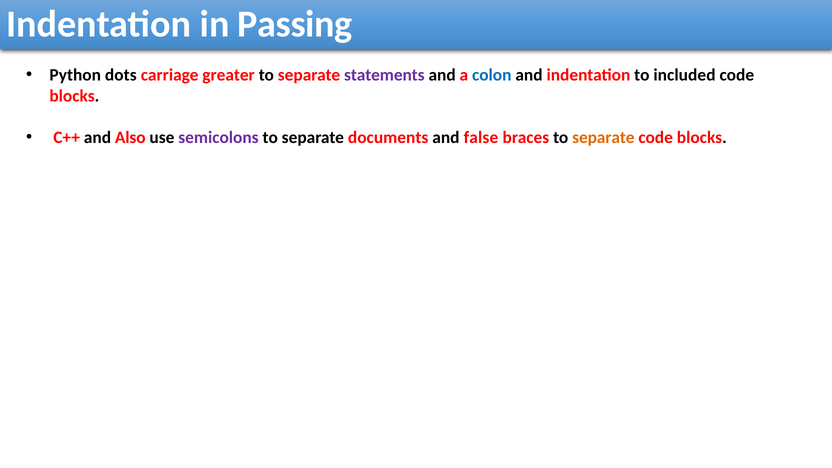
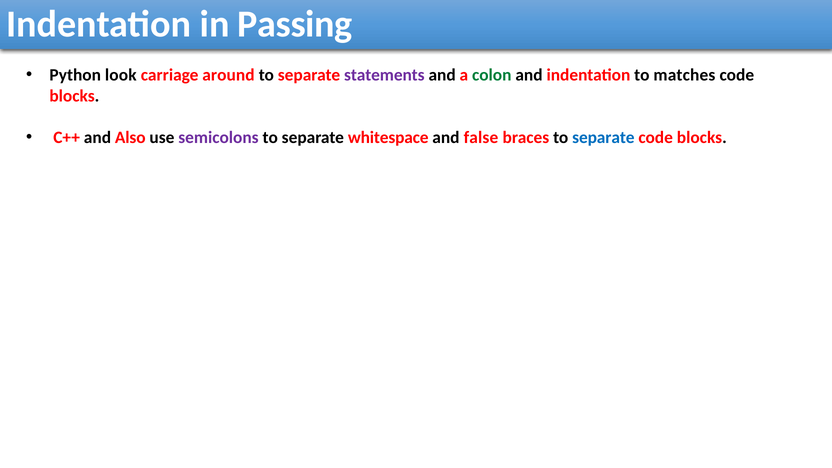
dots: dots -> look
greater: greater -> around
colon colour: blue -> green
included: included -> matches
documents: documents -> whitespace
separate at (603, 137) colour: orange -> blue
